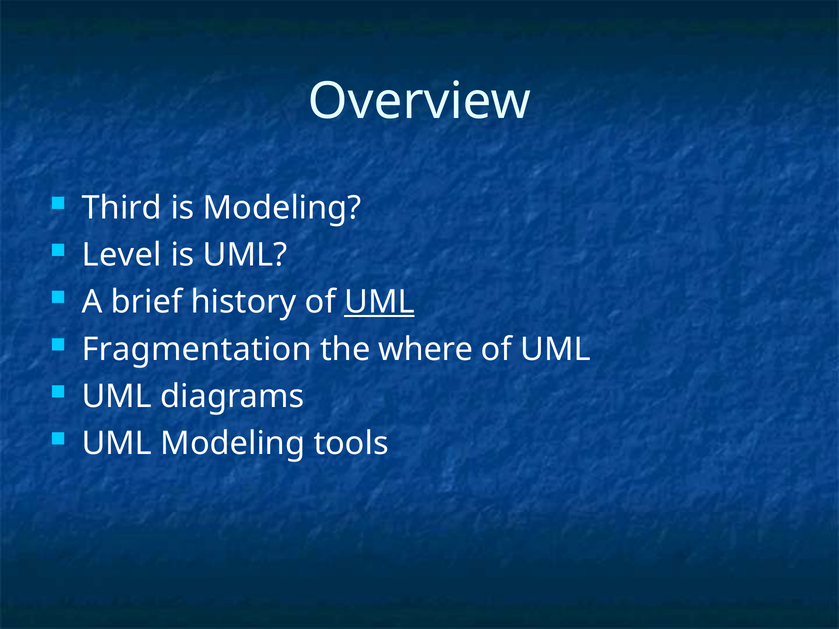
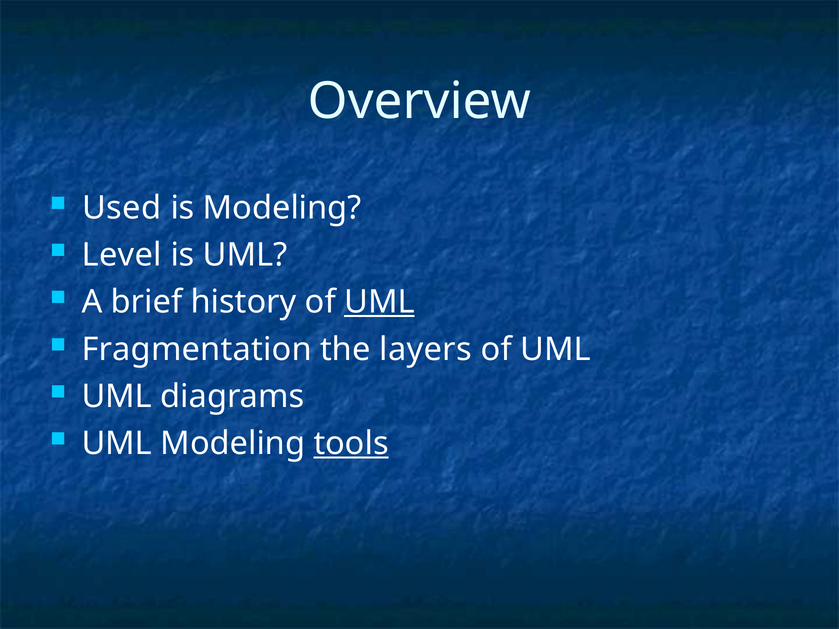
Third: Third -> Used
where: where -> layers
tools underline: none -> present
